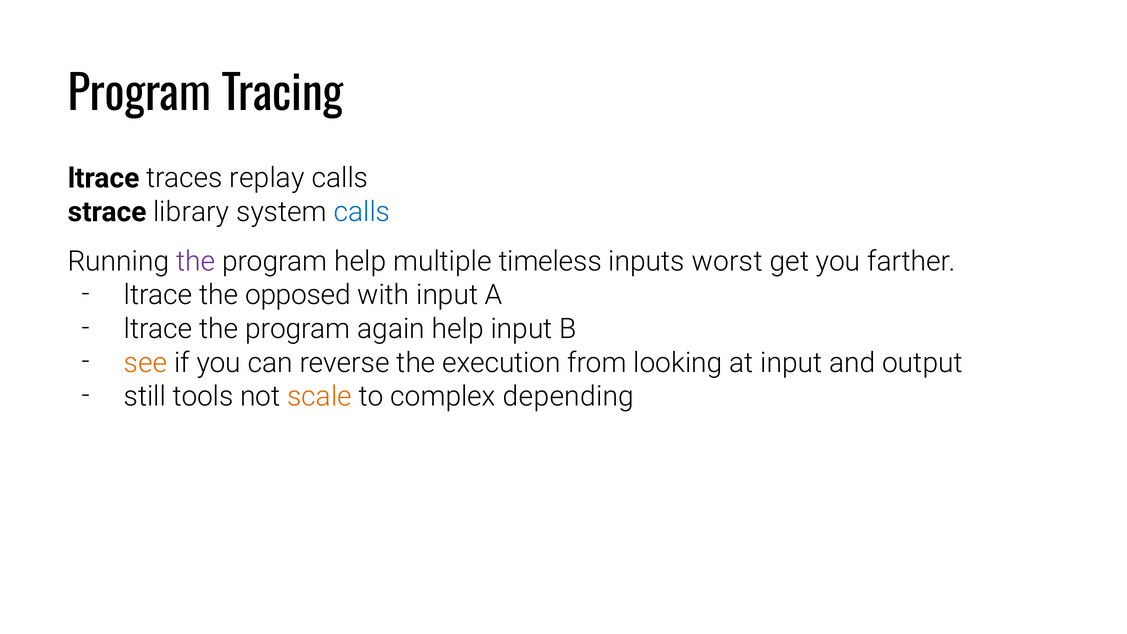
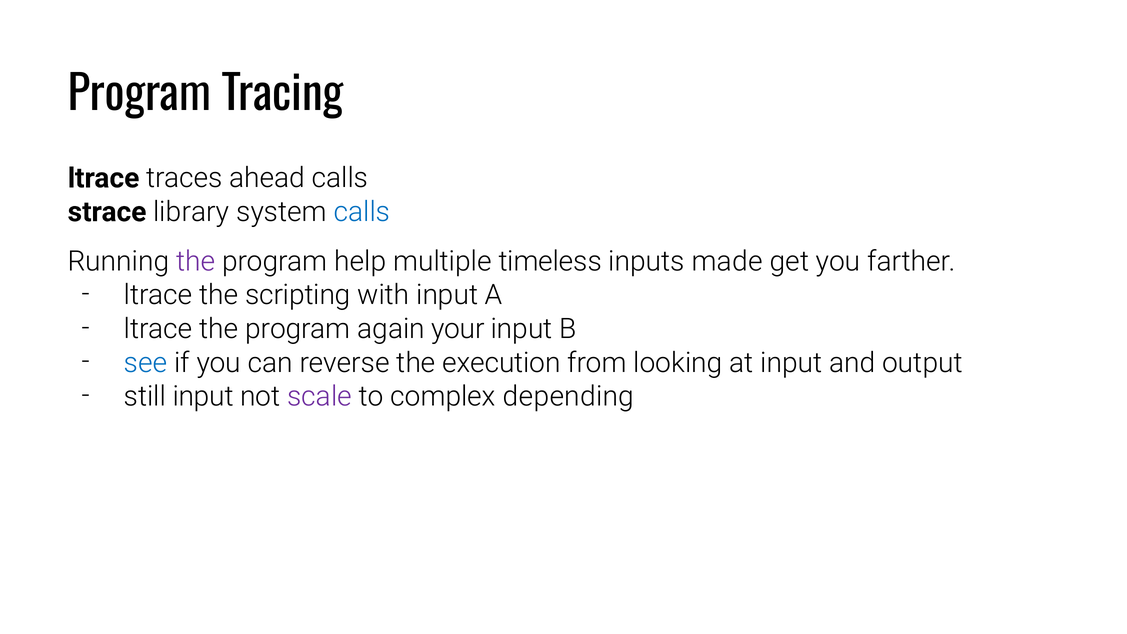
replay: replay -> ahead
worst: worst -> made
opposed: opposed -> scripting
again help: help -> your
see colour: orange -> blue
still tools: tools -> input
scale colour: orange -> purple
